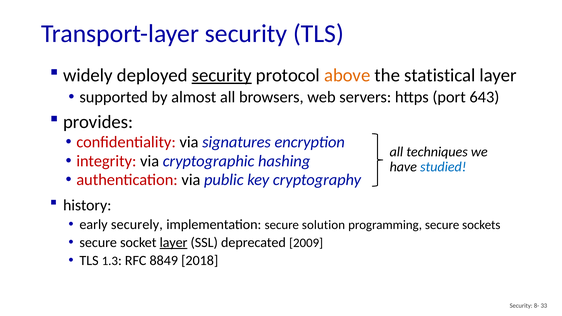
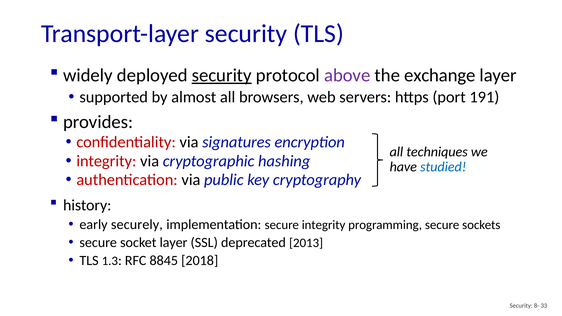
above colour: orange -> purple
statistical: statistical -> exchange
643: 643 -> 191
secure solution: solution -> integrity
layer at (174, 243) underline: present -> none
2009: 2009 -> 2013
8849: 8849 -> 8845
